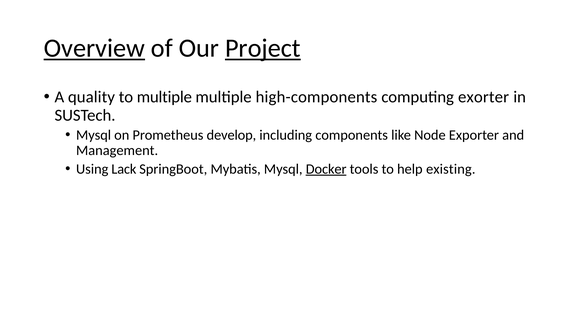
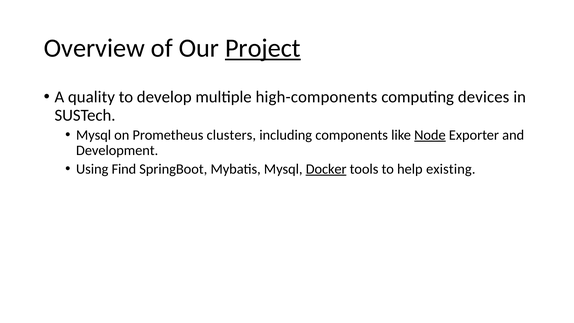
Overview underline: present -> none
to multiple: multiple -> develop
exorter: exorter -> devices
develop: develop -> clusters
Node underline: none -> present
Management: Management -> Development
Lack: Lack -> Find
